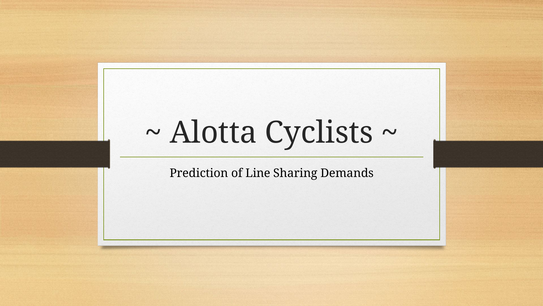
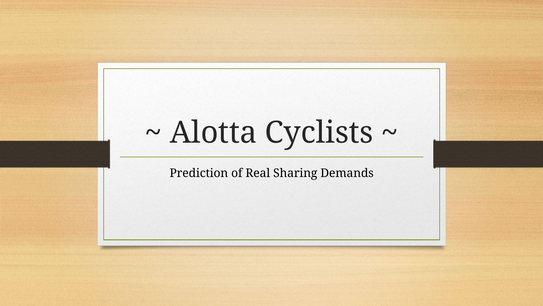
Line: Line -> Real
